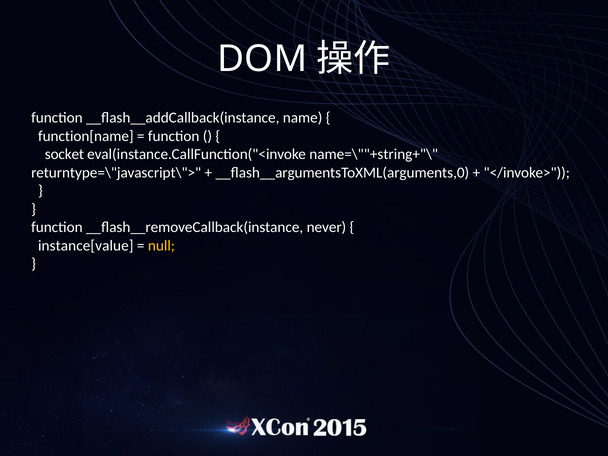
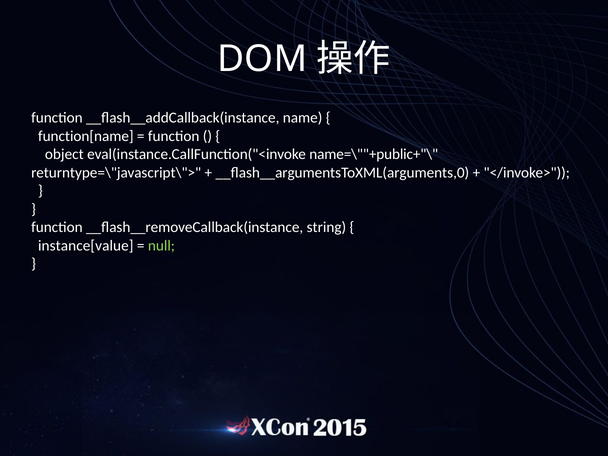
socket: socket -> object
name=\""+string+"\: name=\""+string+"\ -> name=\""+public+"\
never: never -> string
null colour: yellow -> light green
